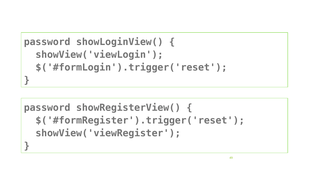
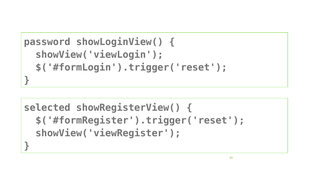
password at (47, 108): password -> selected
